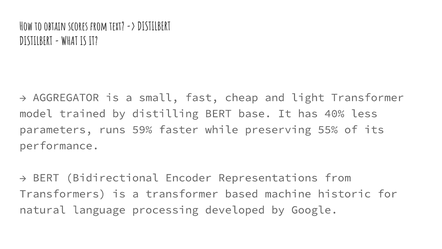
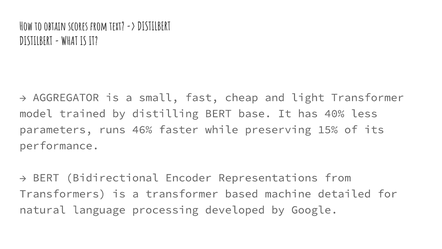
59%: 59% -> 46%
55%: 55% -> 15%
historic: historic -> detailed
